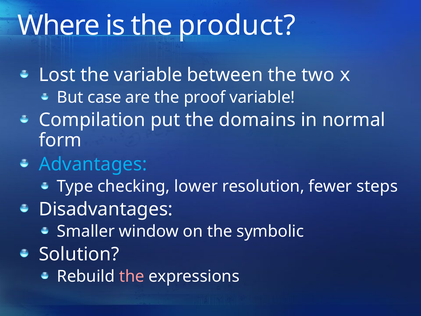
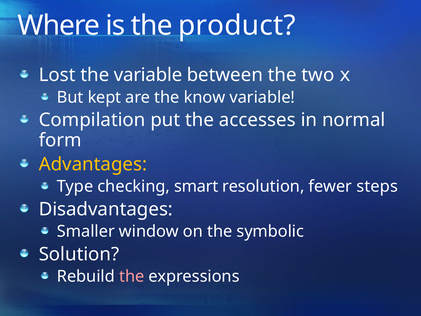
case: case -> kept
proof: proof -> know
domains: domains -> accesses
Advantages colour: light blue -> yellow
lower: lower -> smart
